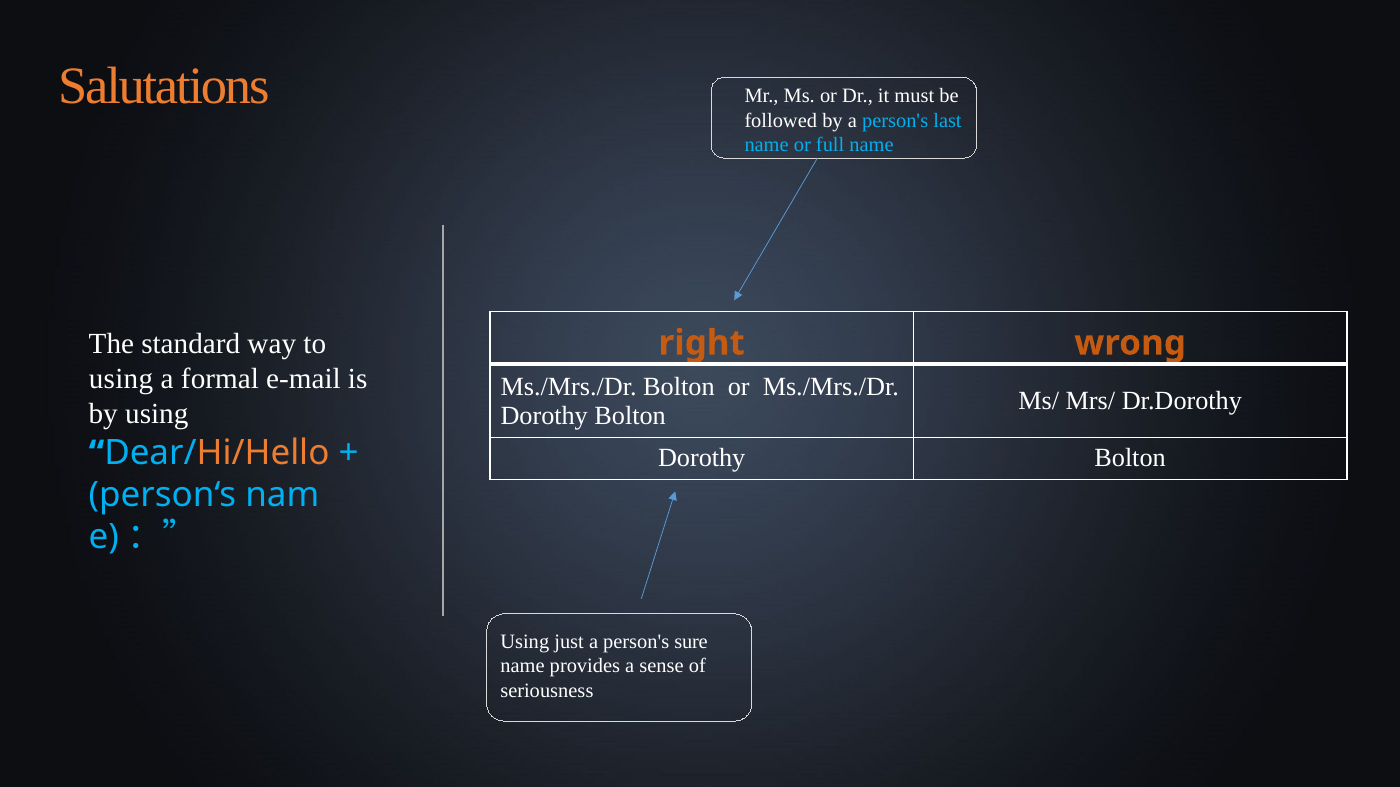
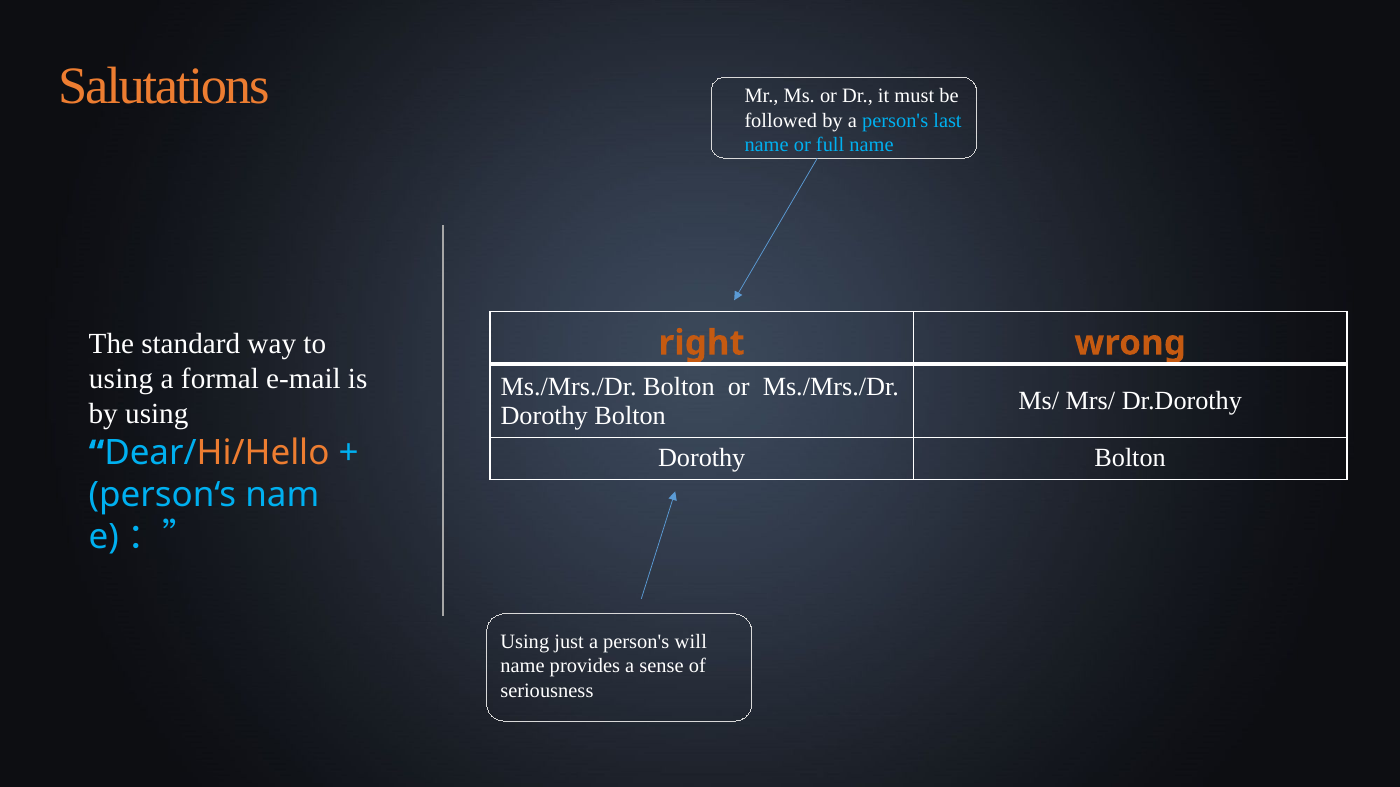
sure: sure -> will
